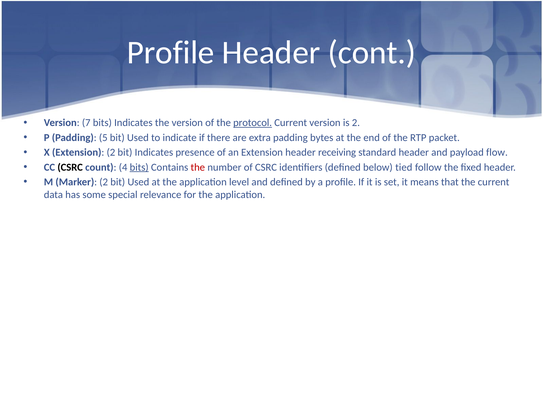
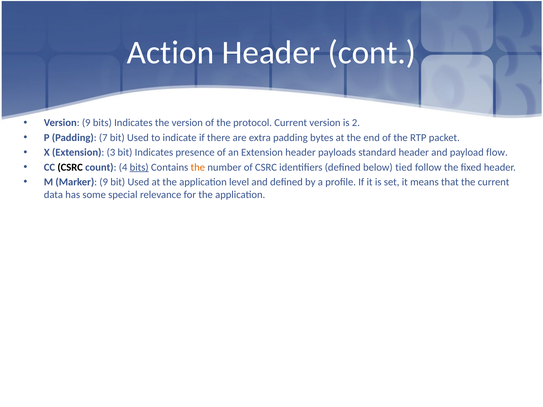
Profile at (171, 53): Profile -> Action
Version 7: 7 -> 9
protocol underline: present -> none
5: 5 -> 7
Extension 2: 2 -> 3
receiving: receiving -> payloads
the at (198, 167) colour: red -> orange
Marker 2: 2 -> 9
